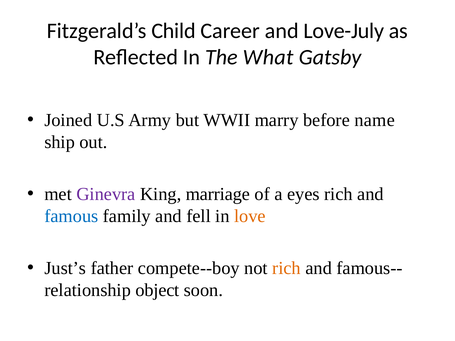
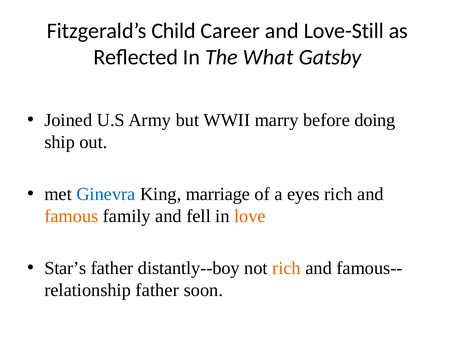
Love-July: Love-July -> Love-Still
name: name -> doing
Ginevra colour: purple -> blue
famous colour: blue -> orange
Just’s: Just’s -> Star’s
compete--boy: compete--boy -> distantly--boy
object at (157, 290): object -> father
